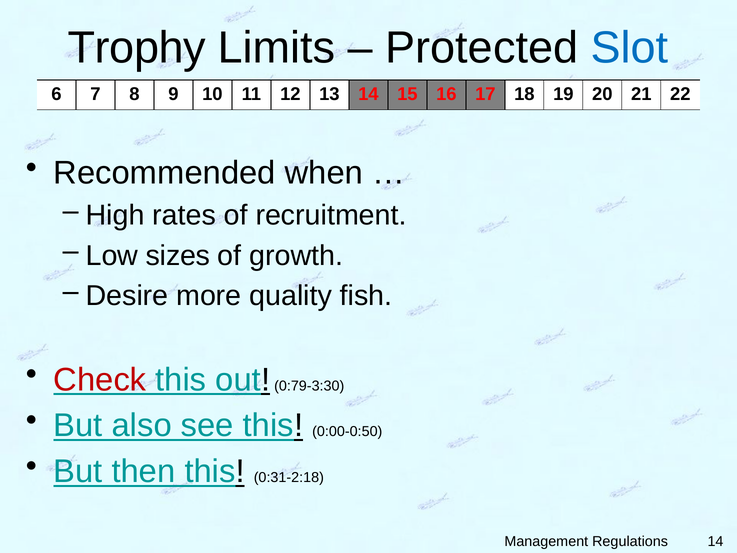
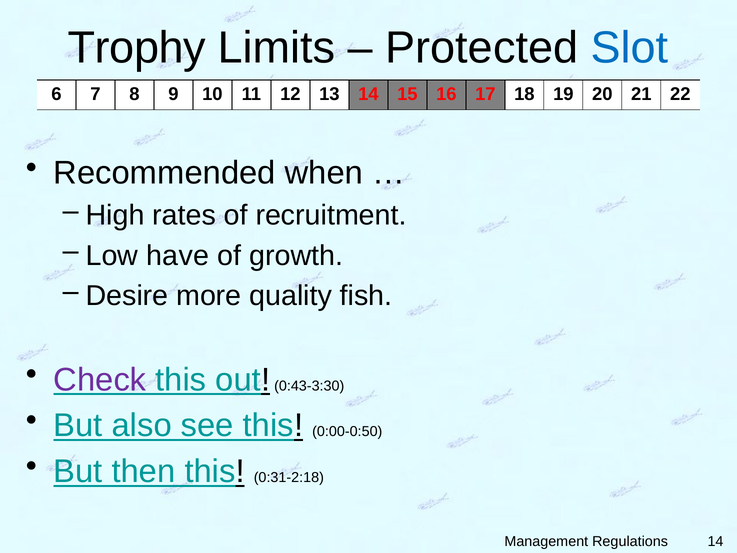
sizes: sizes -> have
Check colour: red -> purple
0:79-3:30: 0:79-3:30 -> 0:43-3:30
